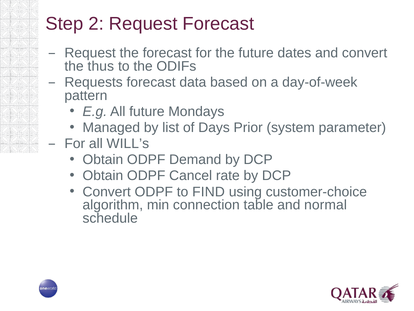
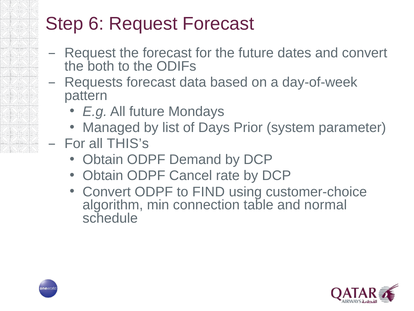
2: 2 -> 6
thus: thus -> both
WILL’s: WILL’s -> THIS’s
